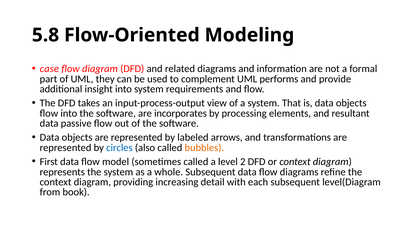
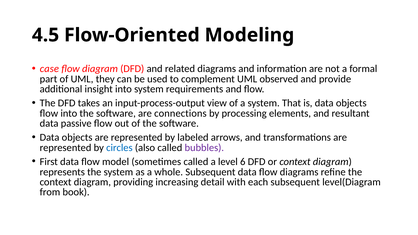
5.8: 5.8 -> 4.5
performs: performs -> observed
incorporates: incorporates -> connections
bubbles colour: orange -> purple
2: 2 -> 6
